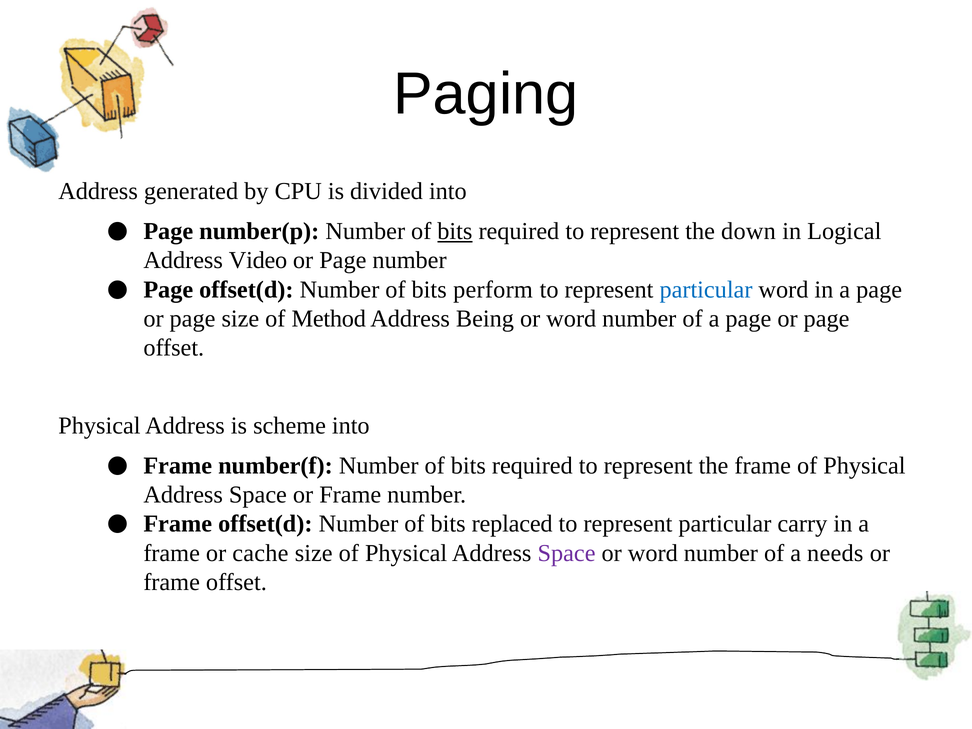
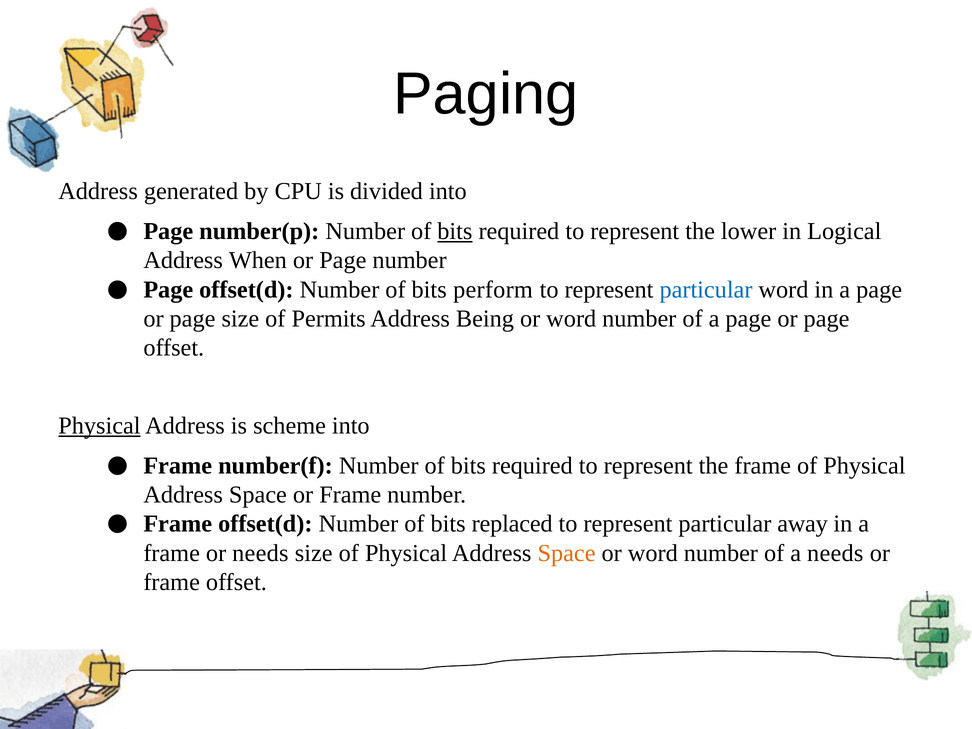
down: down -> lower
Video: Video -> When
Method: Method -> Permits
Physical at (99, 426) underline: none -> present
carry: carry -> away
or cache: cache -> needs
Space at (567, 553) colour: purple -> orange
